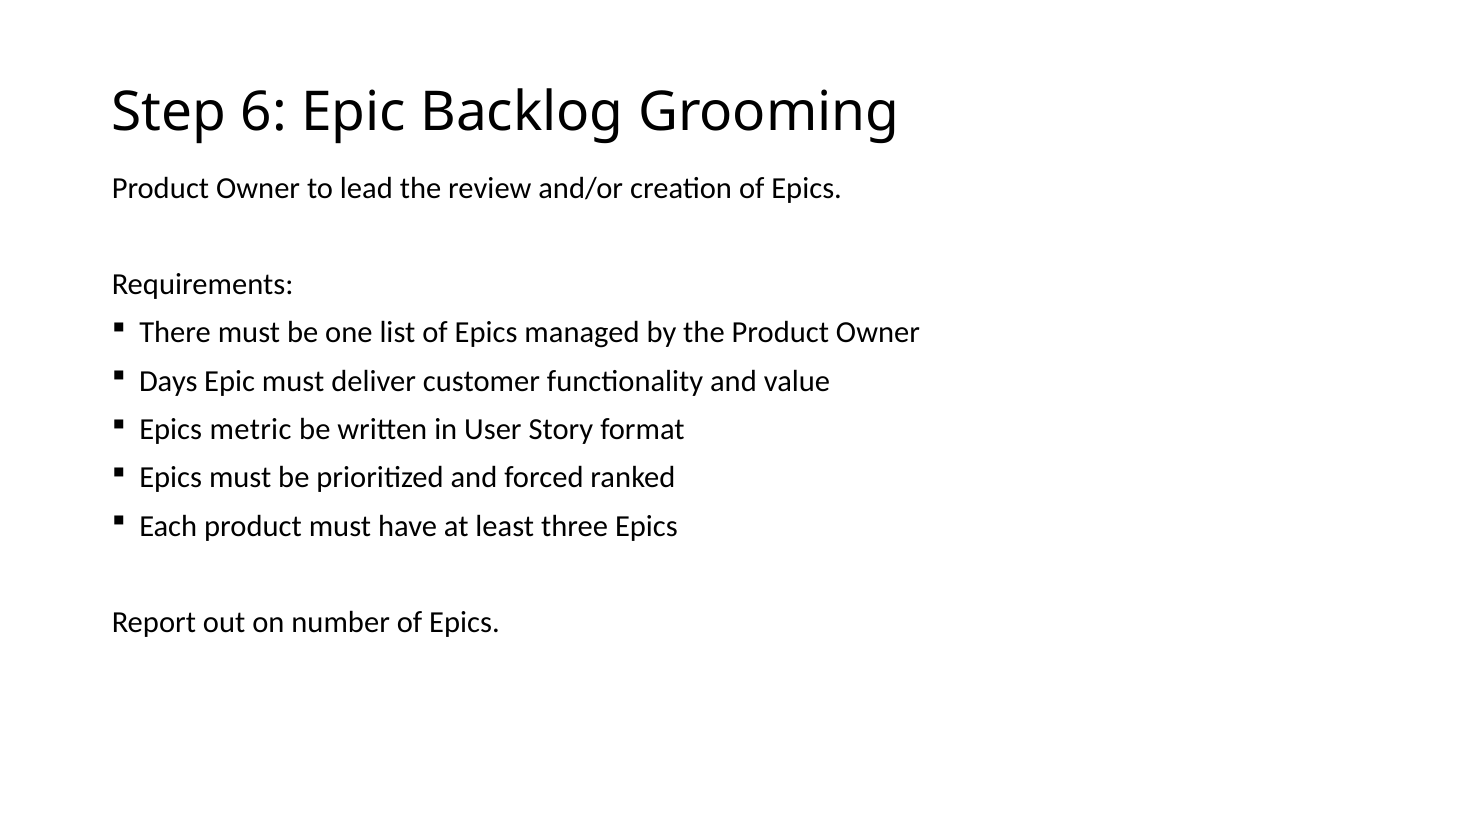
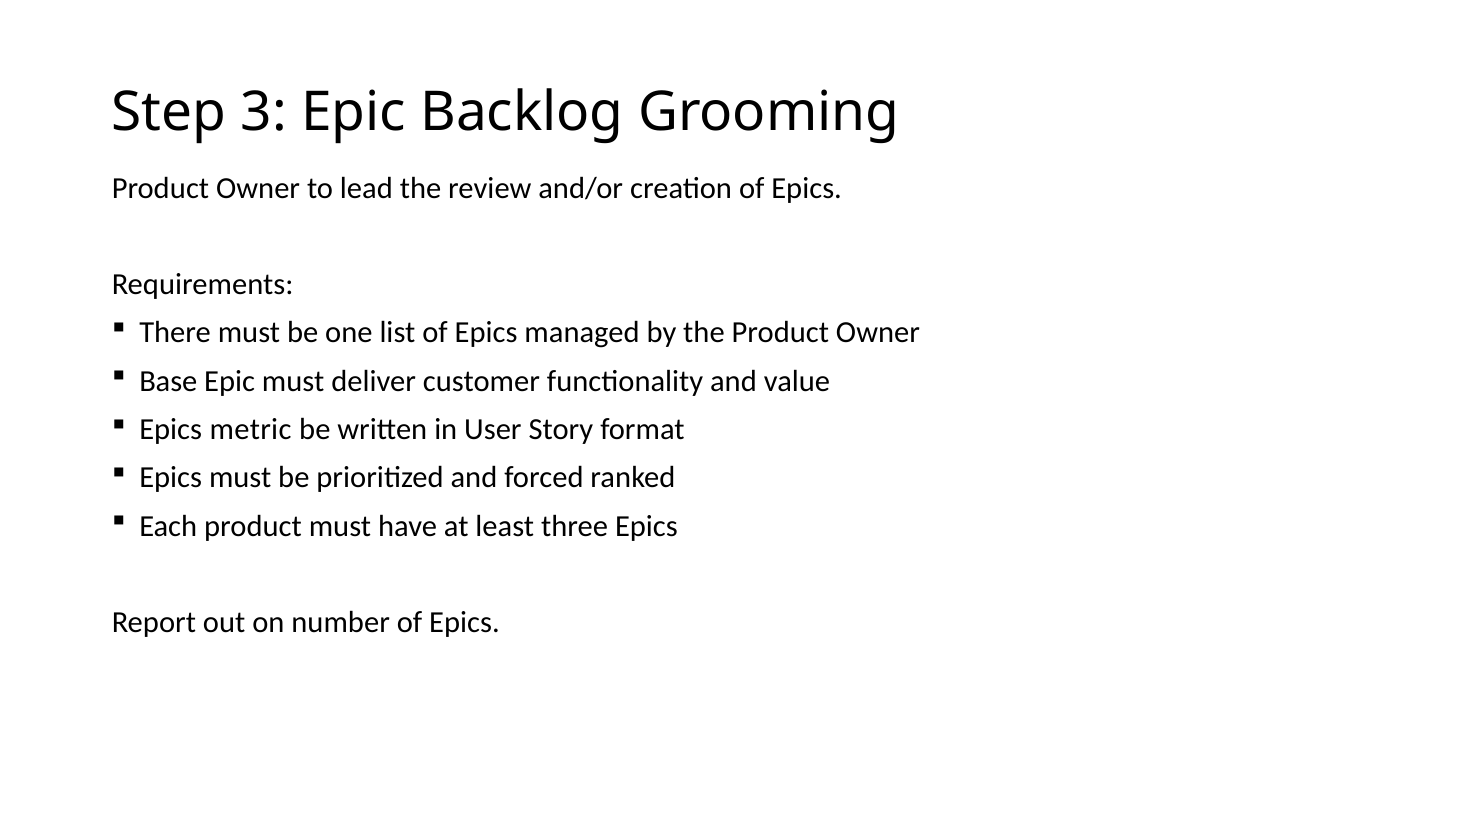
6: 6 -> 3
Days: Days -> Base
